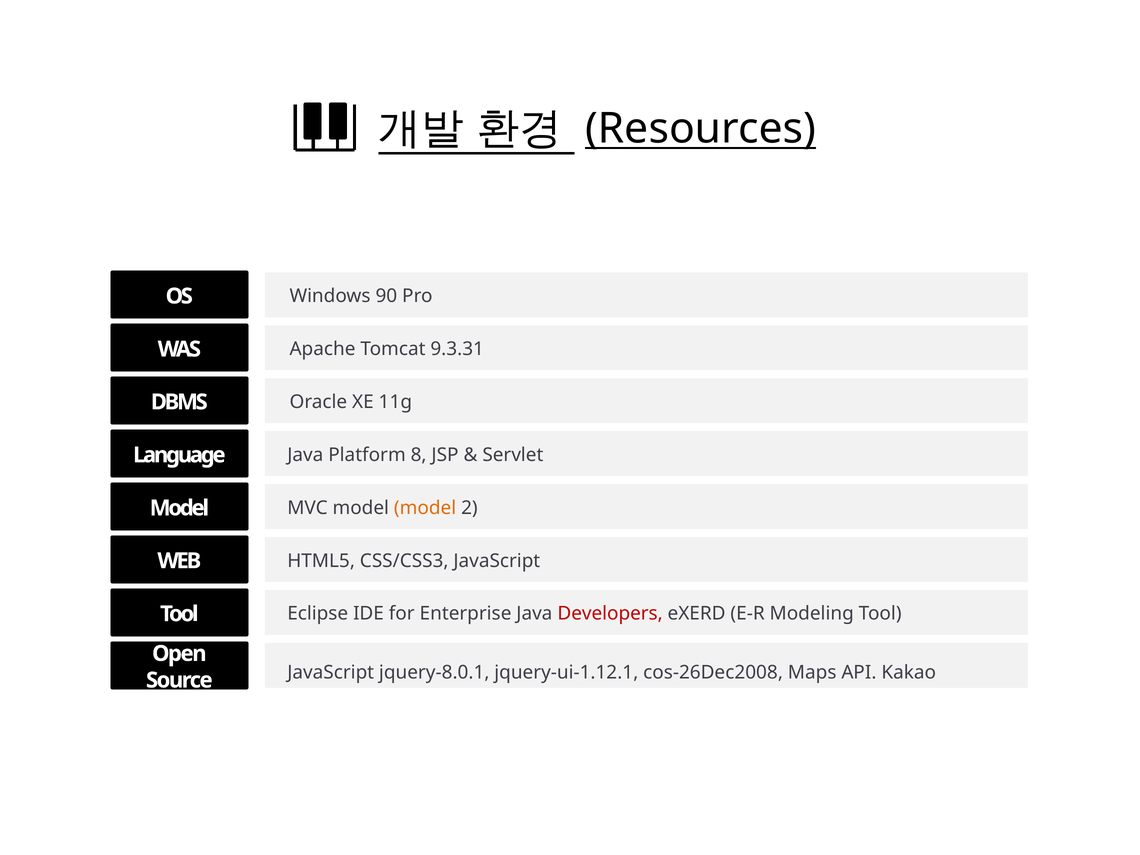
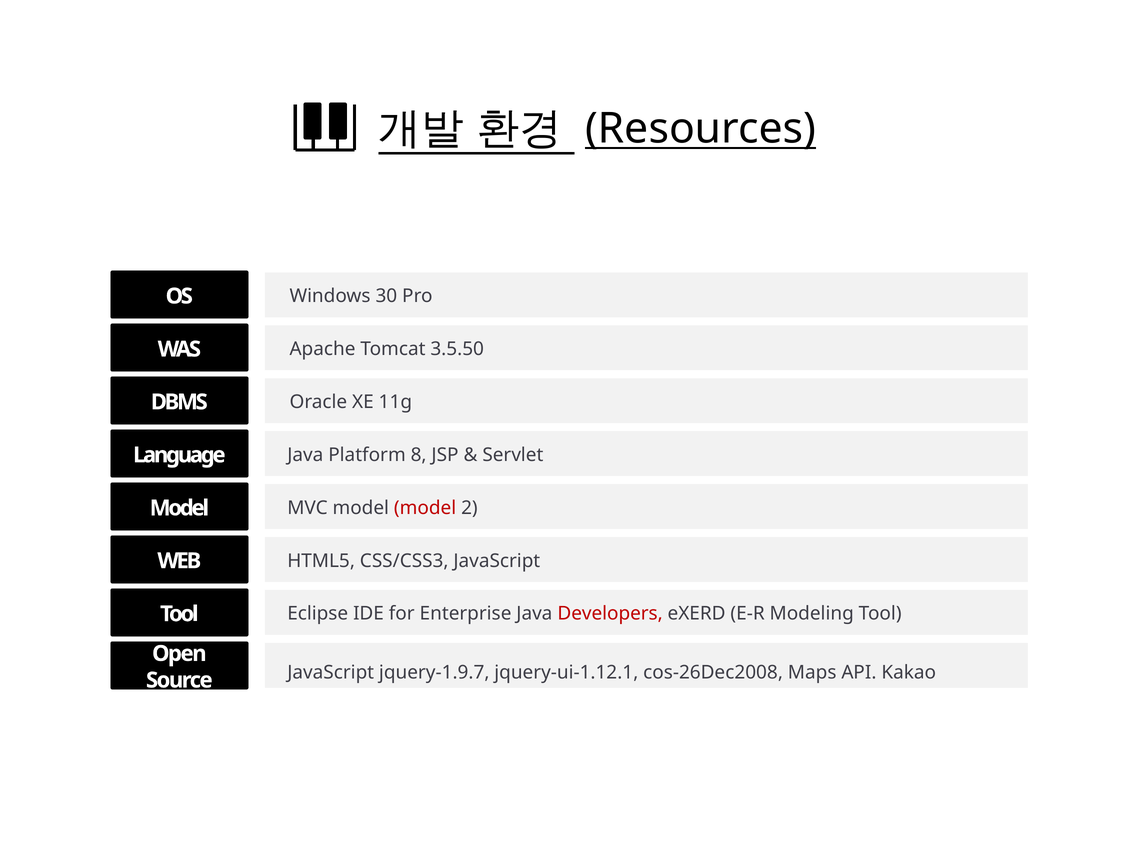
90: 90 -> 30
9.3.31: 9.3.31 -> 3.5.50
model at (425, 508) colour: orange -> red
jquery-8.0.1: jquery-8.0.1 -> jquery-1.9.7
